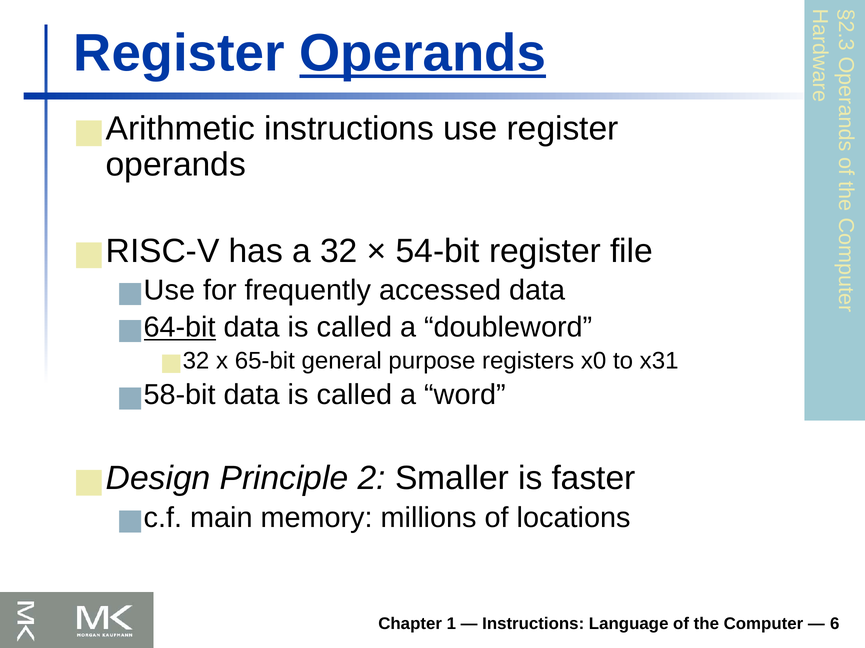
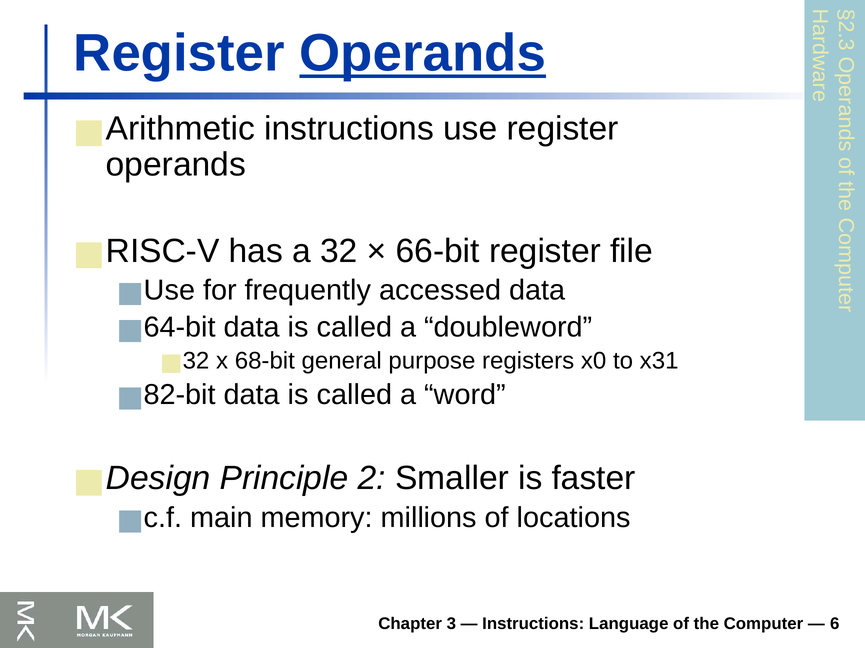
54-bit: 54-bit -> 66-bit
64-bit underline: present -> none
65-bit: 65-bit -> 68-bit
58-bit: 58-bit -> 82-bit
Chapter 1: 1 -> 3
